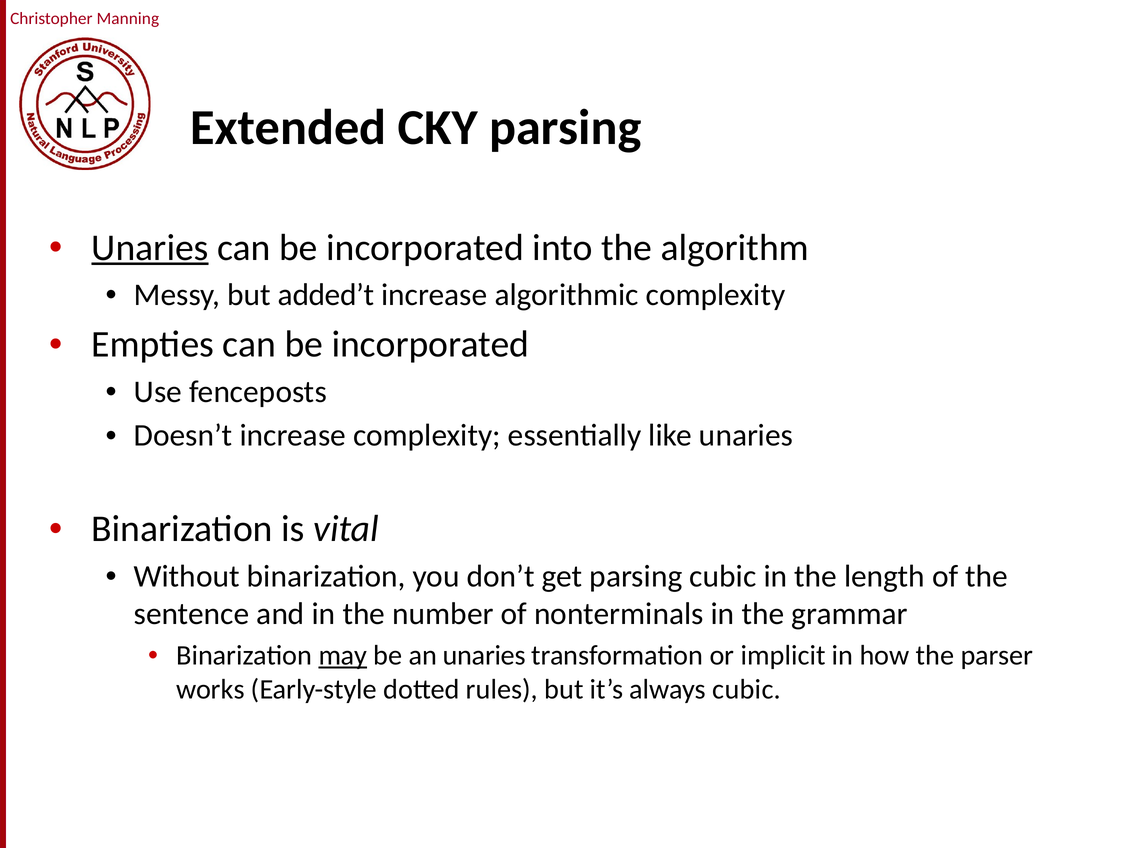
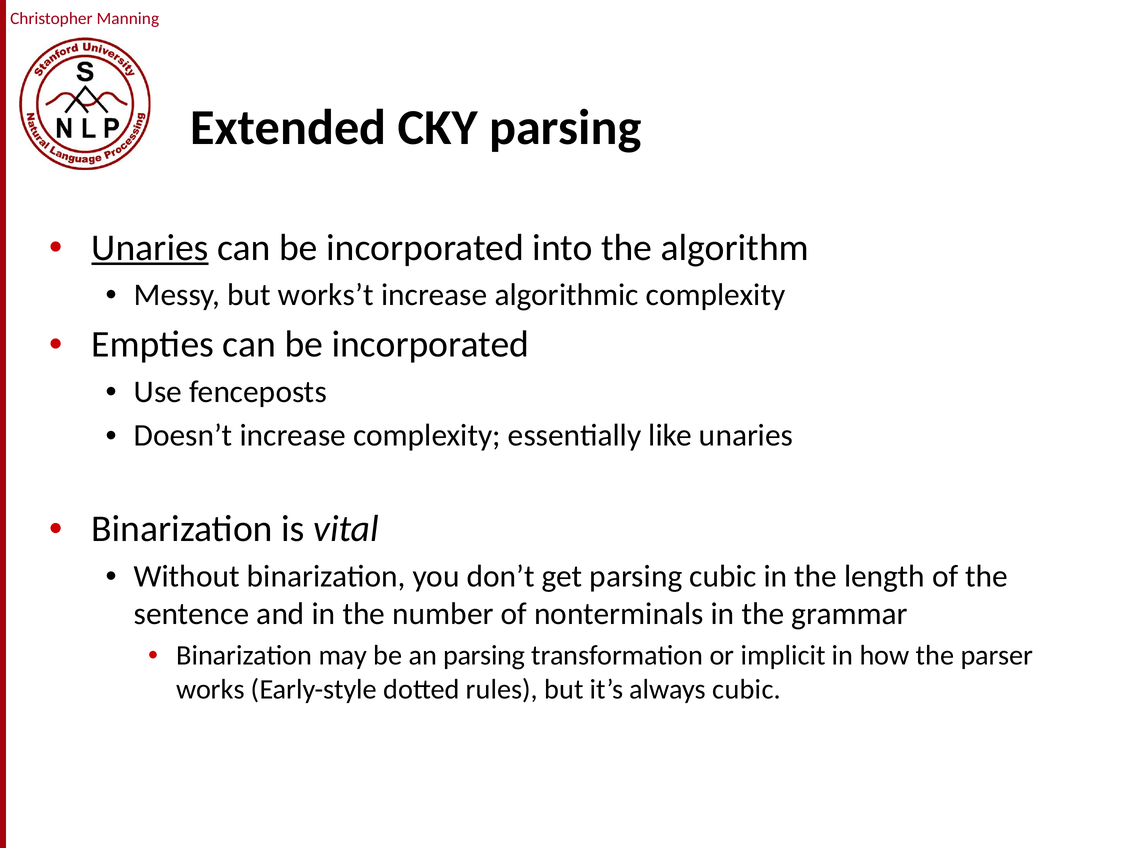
added’t: added’t -> works’t
may underline: present -> none
an unaries: unaries -> parsing
